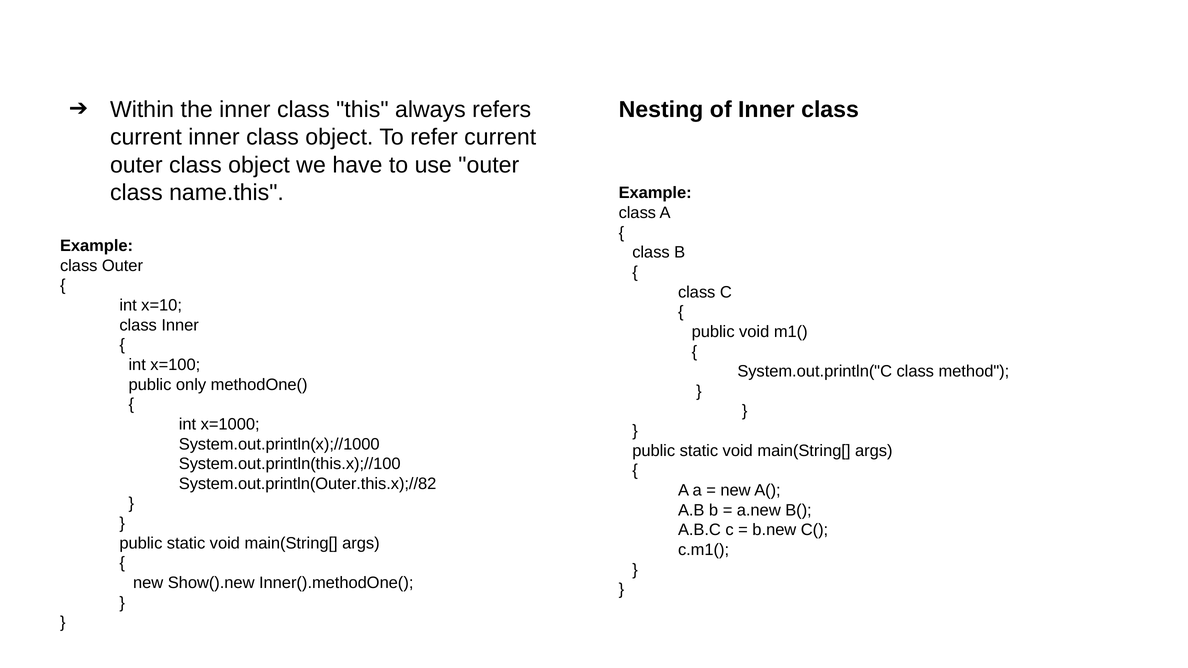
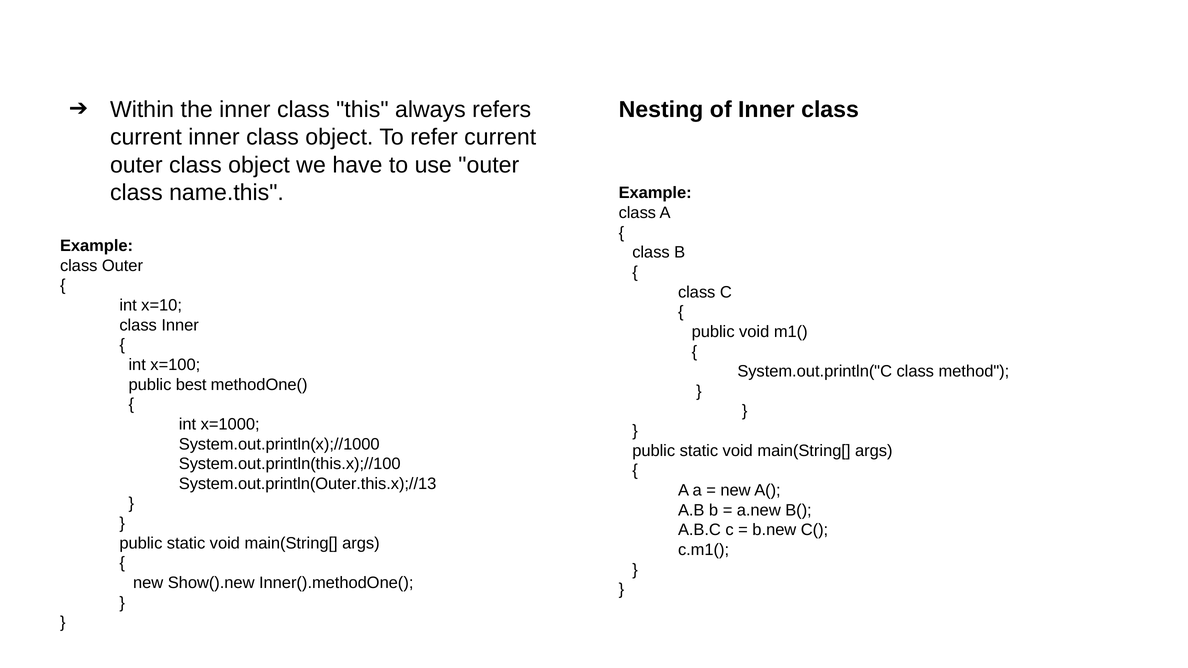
only: only -> best
System.out.println(Outer.this.x);//82: System.out.println(Outer.this.x);//82 -> System.out.println(Outer.this.x);//13
